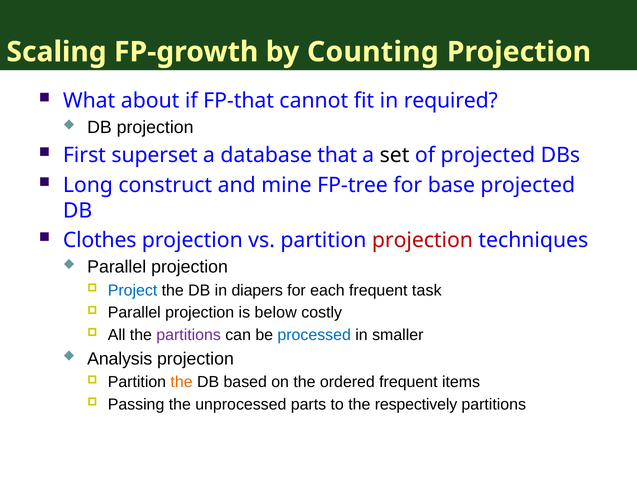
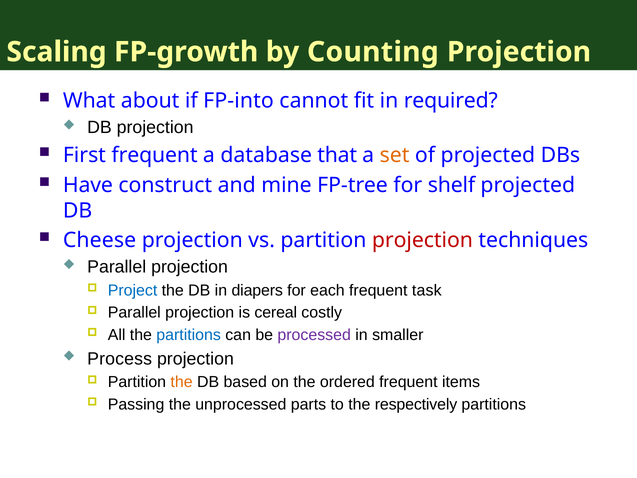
FP-that: FP-that -> FP-into
First superset: superset -> frequent
set colour: black -> orange
Long: Long -> Have
base: base -> shelf
Clothes: Clothes -> Cheese
below: below -> cereal
partitions at (189, 335) colour: purple -> blue
processed colour: blue -> purple
Analysis: Analysis -> Process
